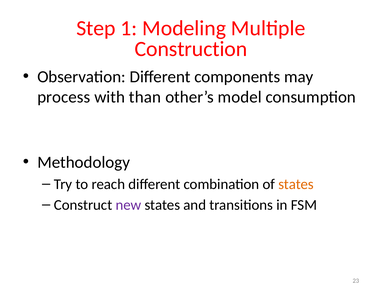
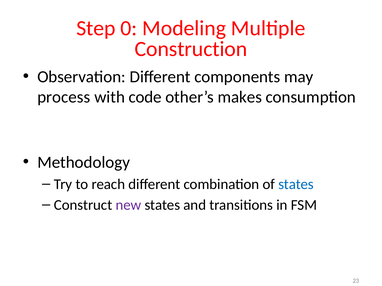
1: 1 -> 0
than: than -> code
model: model -> makes
states at (296, 184) colour: orange -> blue
